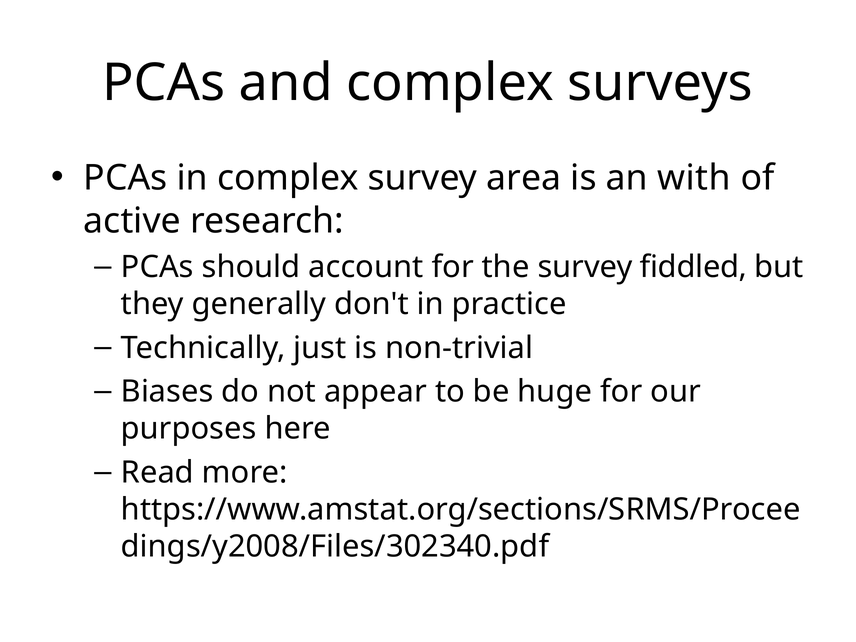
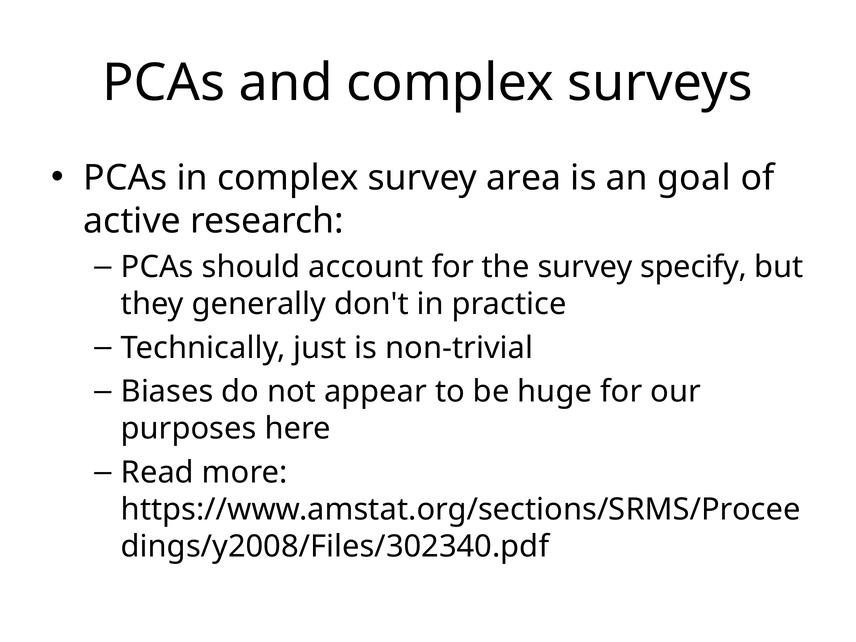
with: with -> goal
fiddled: fiddled -> specify
